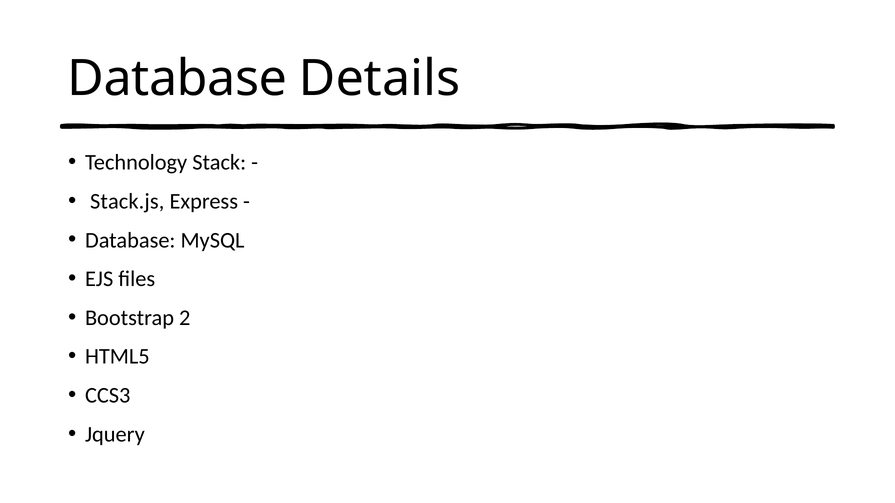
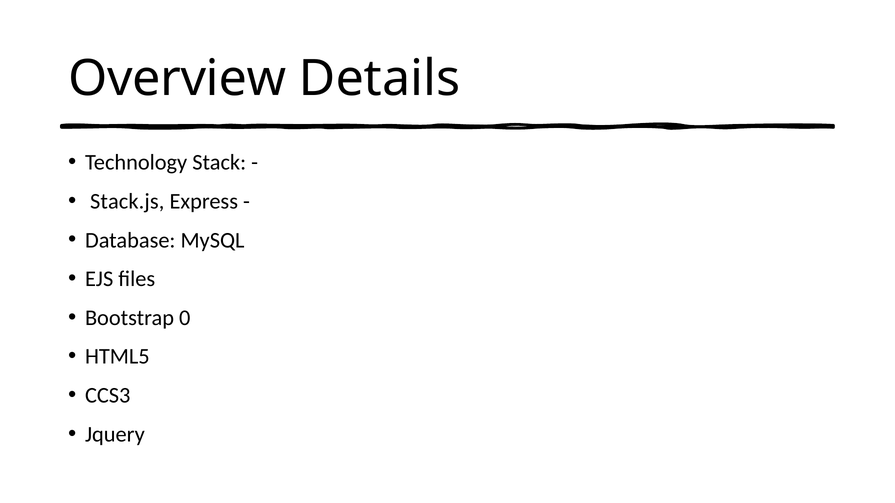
Database at (177, 79): Database -> Overview
2: 2 -> 0
